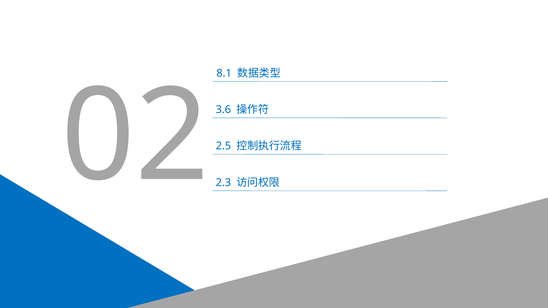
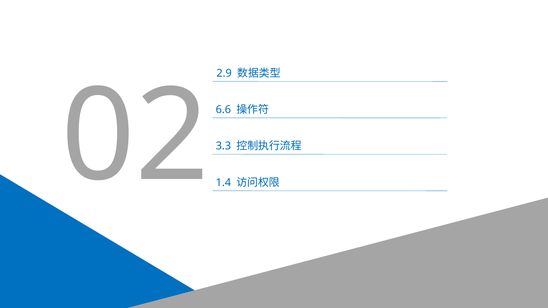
8.1: 8.1 -> 2.9
3.6: 3.6 -> 6.6
2.5: 2.5 -> 3.3
2.3: 2.3 -> 1.4
